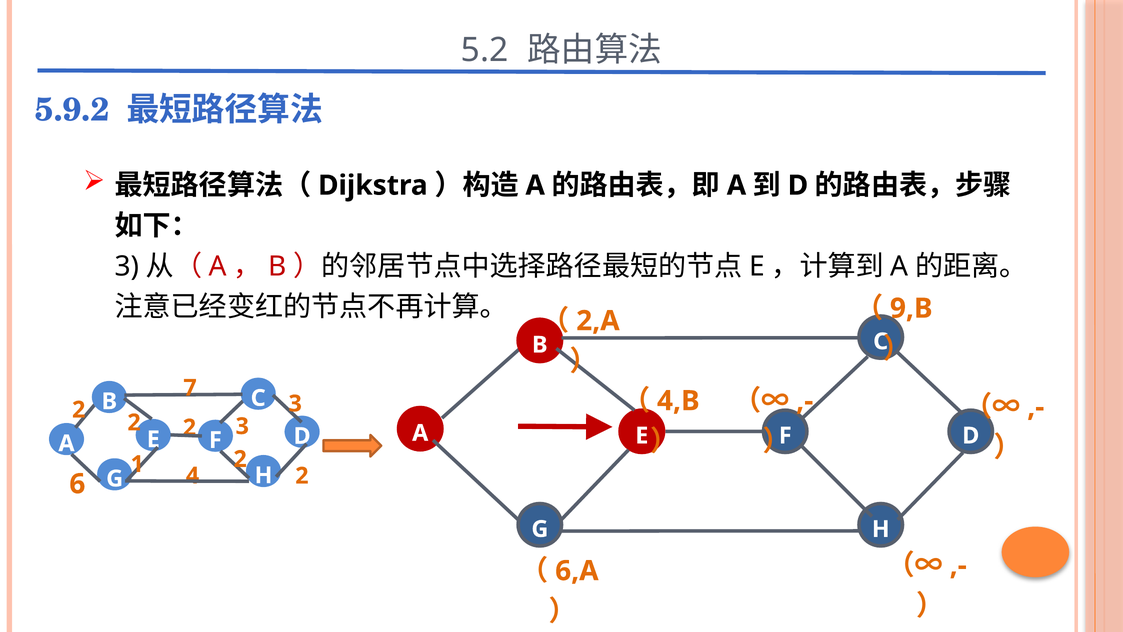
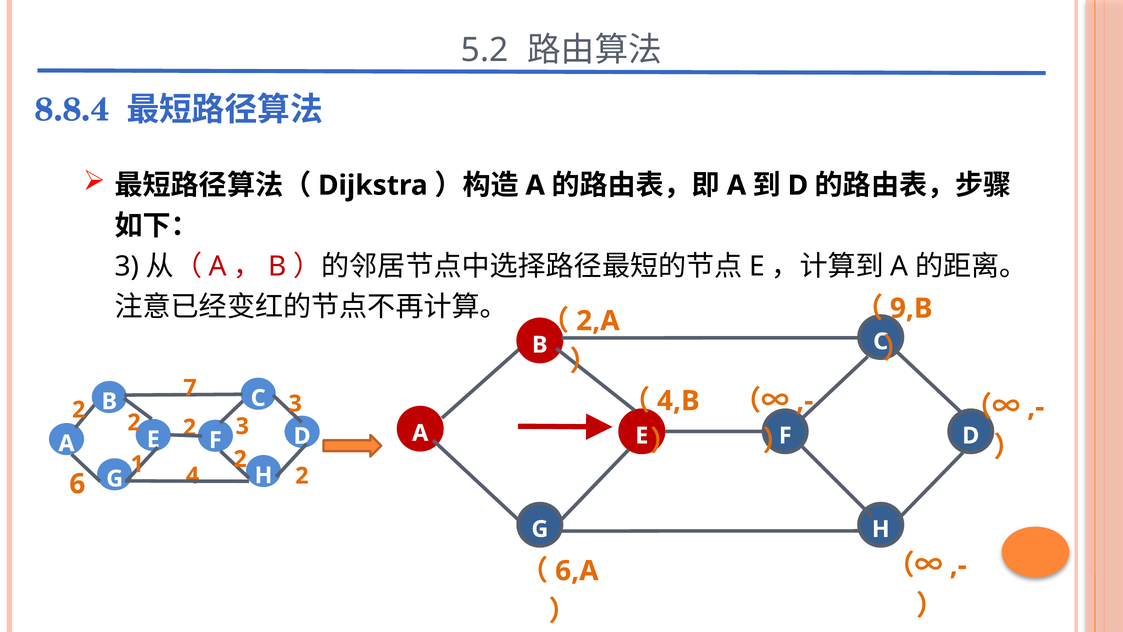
5.9.2: 5.9.2 -> 8.8.4
